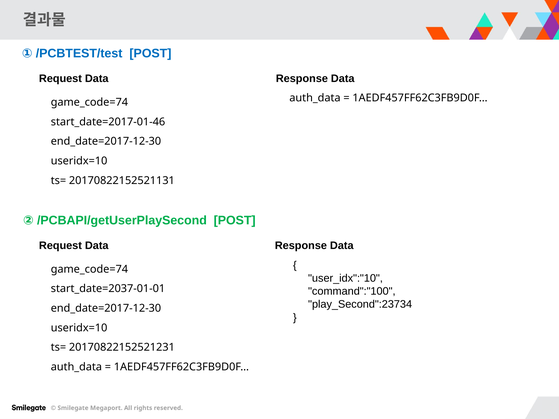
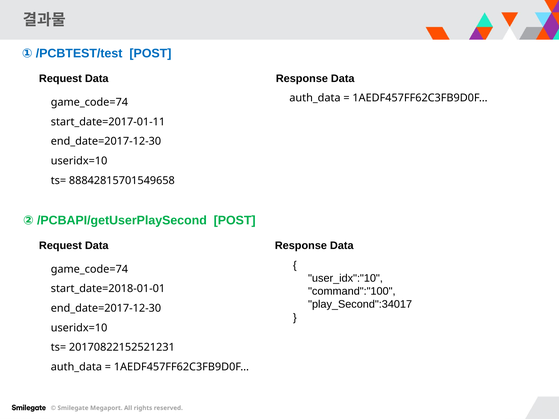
start_date=2017-01-46: start_date=2017-01-46 -> start_date=2017-01-11
20170822152521131: 20170822152521131 -> 88842815701549658
start_date=2037-01-01: start_date=2037-01-01 -> start_date=2018-01-01
play_Second":23734: play_Second":23734 -> play_Second":34017
